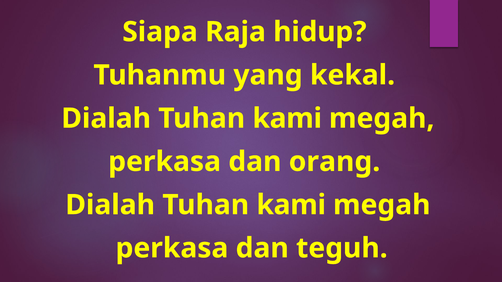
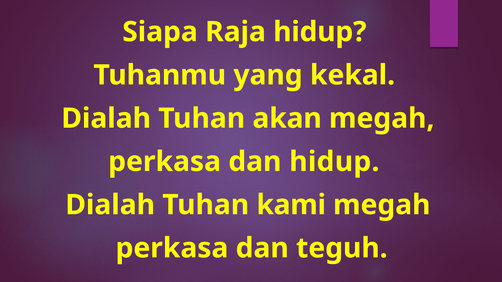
kami at (287, 119): kami -> akan
dan orang: orang -> hidup
